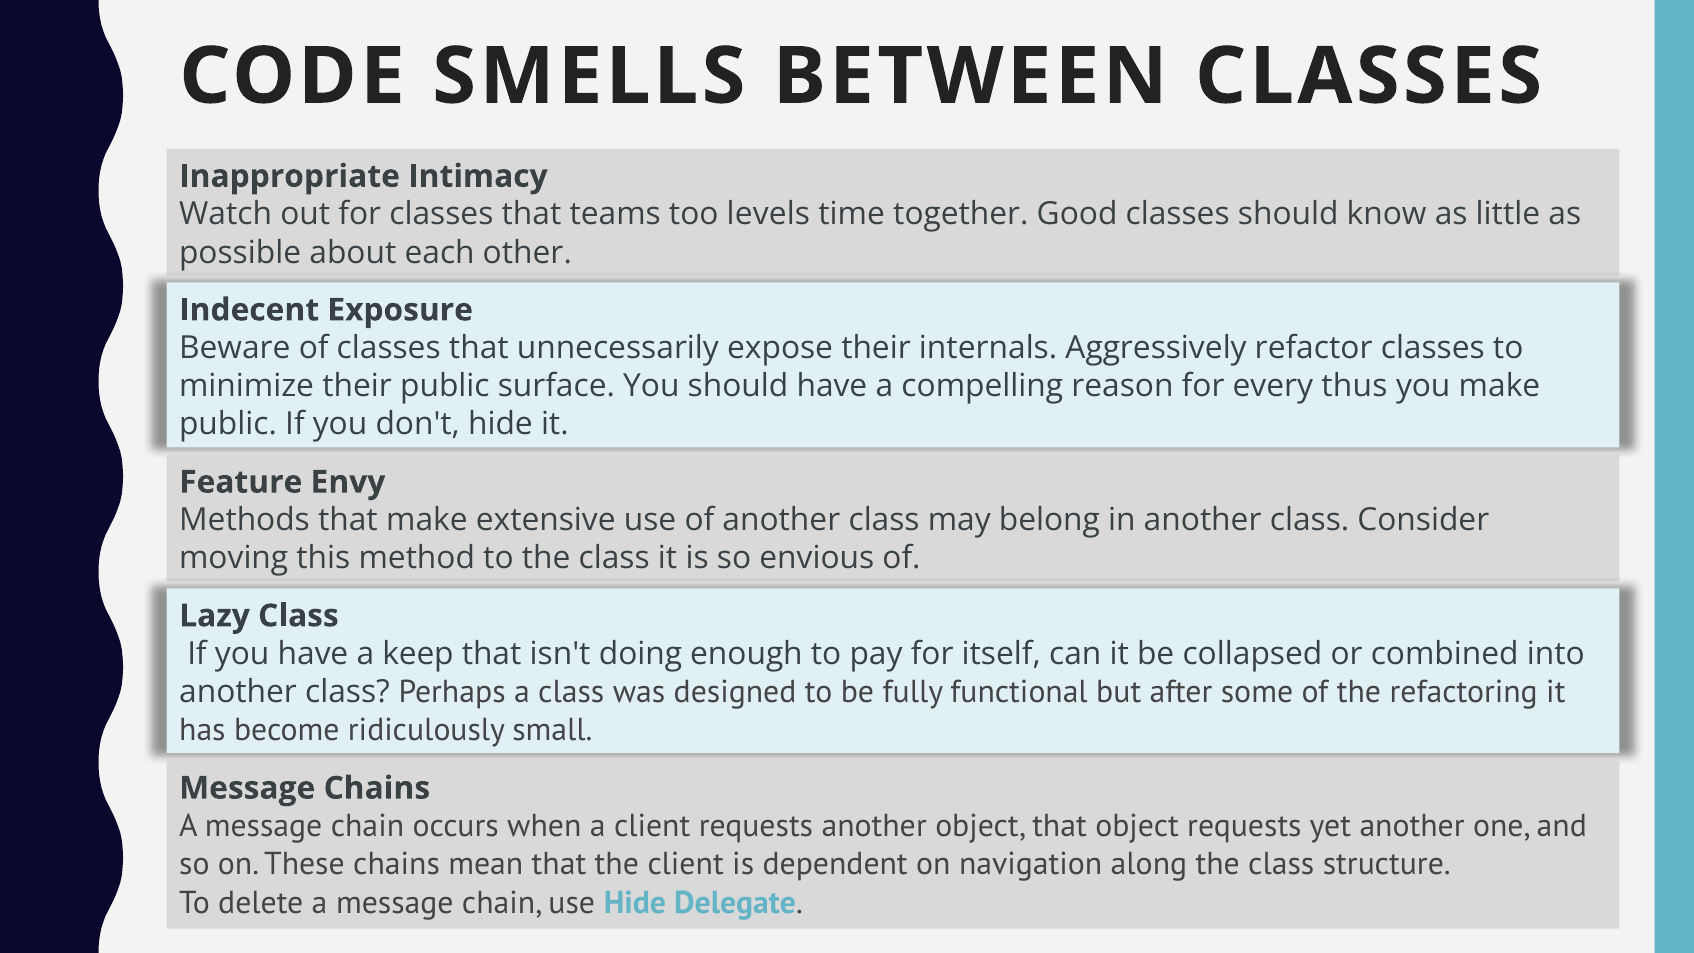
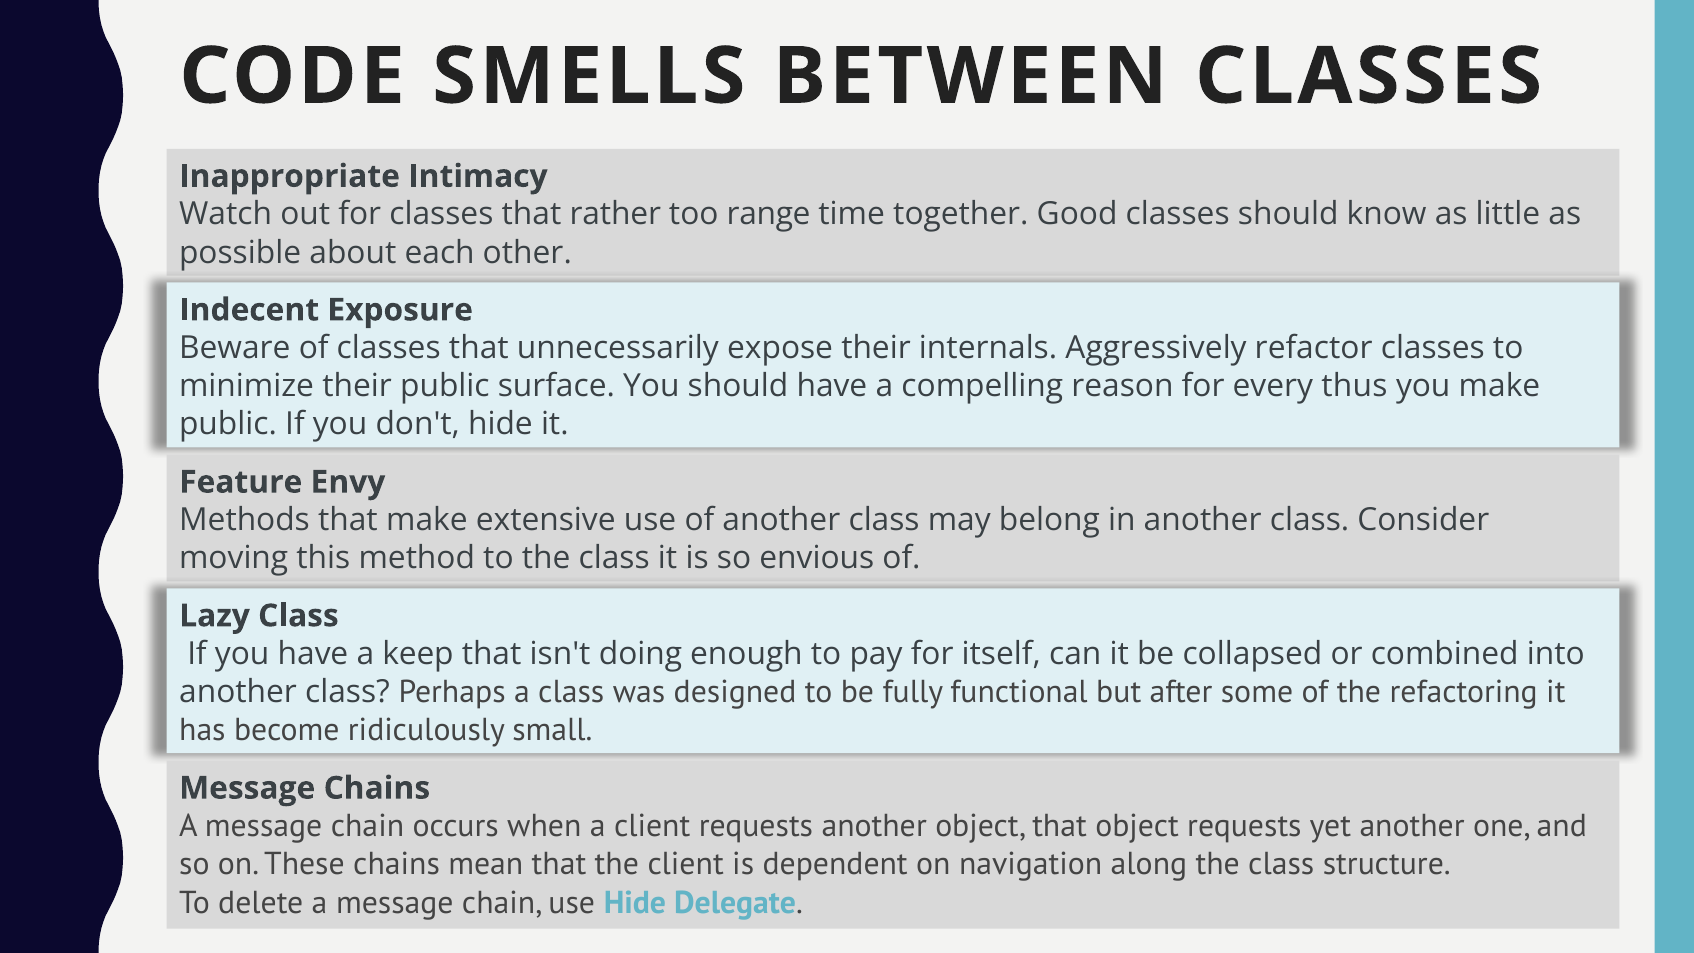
teams: teams -> rather
levels: levels -> range
